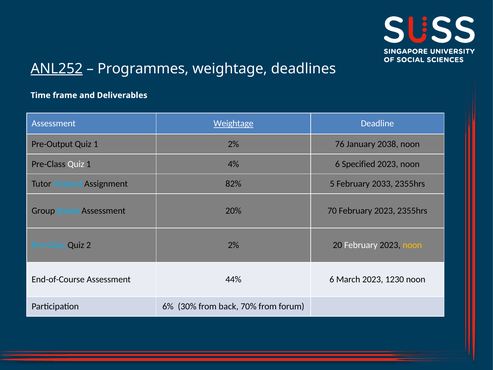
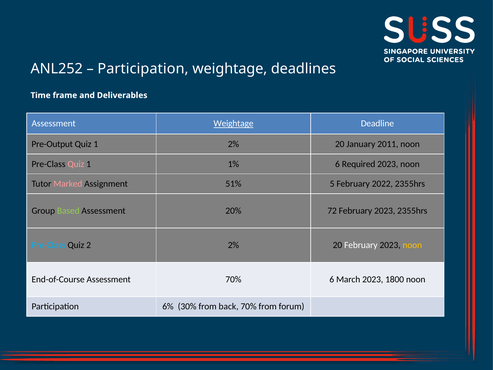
ANL252 underline: present -> none
Programmes at (143, 69): Programmes -> Participation
1 2% 76: 76 -> 20
2038: 2038 -> 2011
Quiz at (76, 164) colour: white -> pink
4%: 4% -> 1%
Specified: Specified -> Required
Marked colour: light blue -> pink
82%: 82% -> 51%
2033: 2033 -> 2022
Based colour: light blue -> light green
70: 70 -> 72
Assessment 44%: 44% -> 70%
1230: 1230 -> 1800
